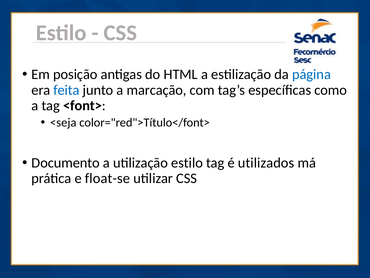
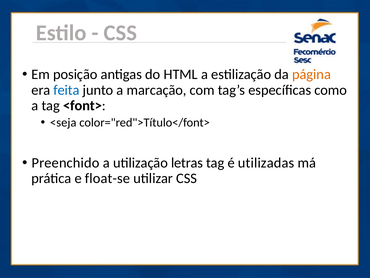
página colour: blue -> orange
Documento: Documento -> Preenchido
utilização estilo: estilo -> letras
utilizados: utilizados -> utilizadas
